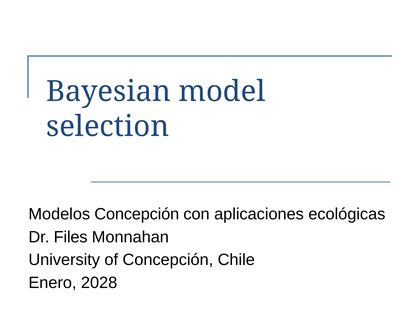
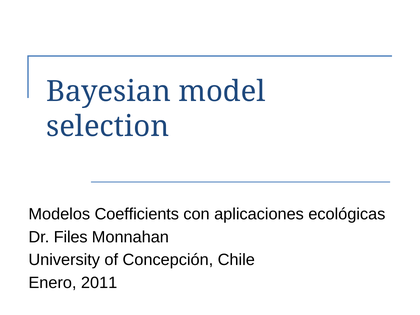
Modelos Concepción: Concepción -> Coefficients
2028: 2028 -> 2011
